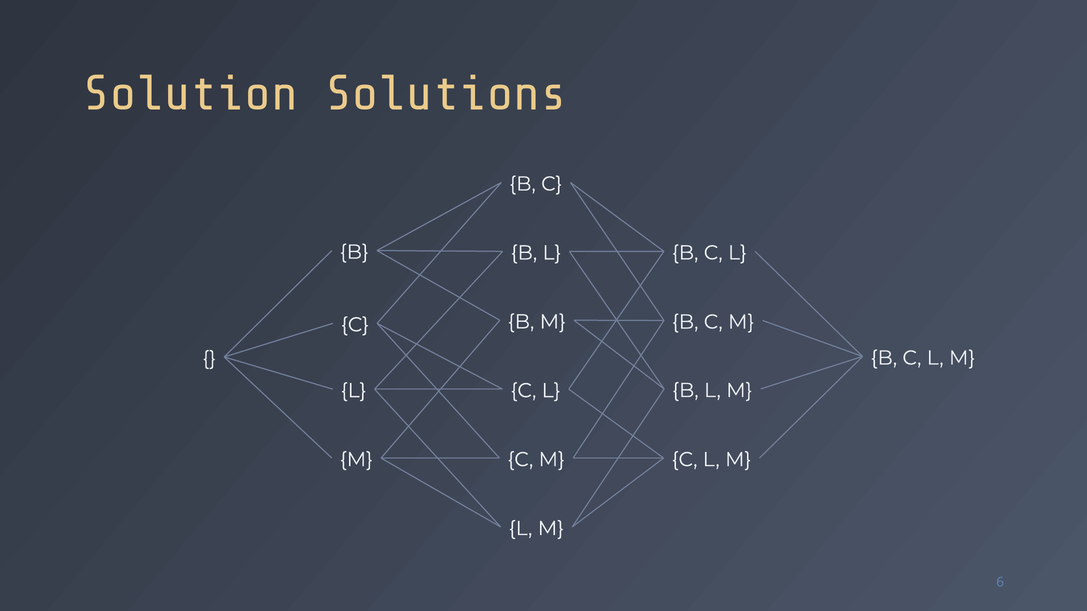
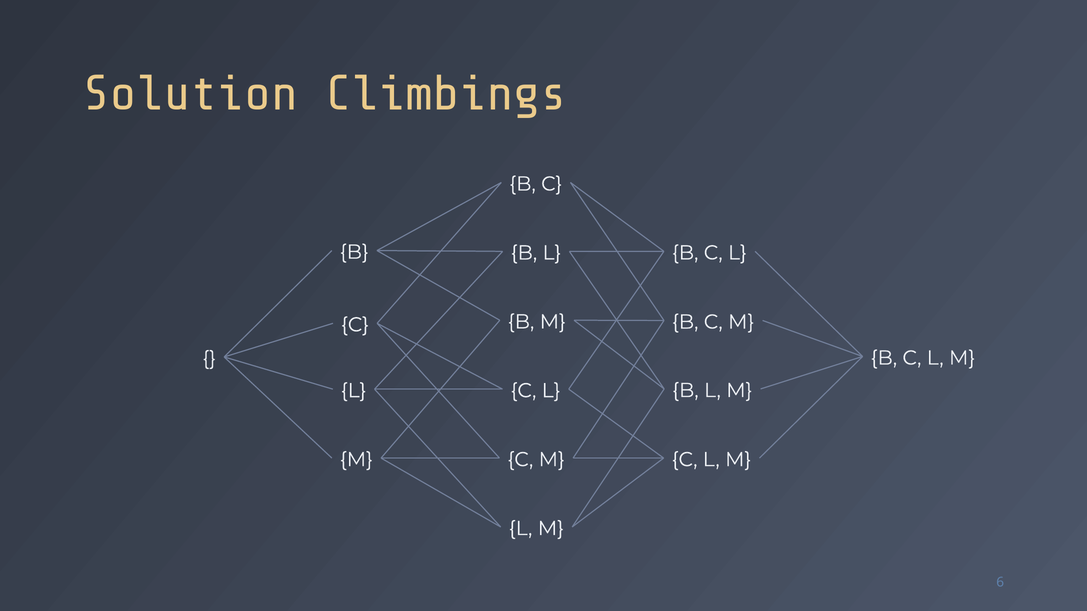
Solutions: Solutions -> Climbings
